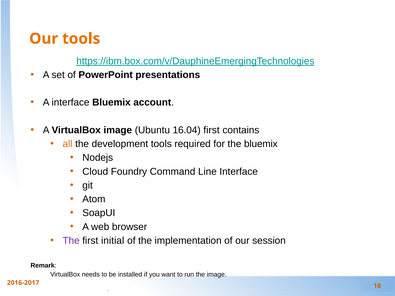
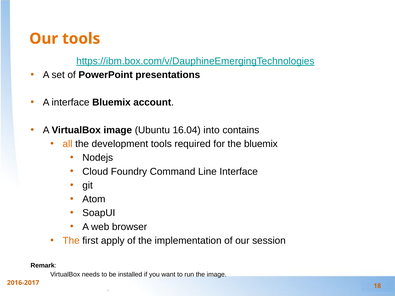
16.04 first: first -> into
The at (71, 241) colour: purple -> orange
initial: initial -> apply
